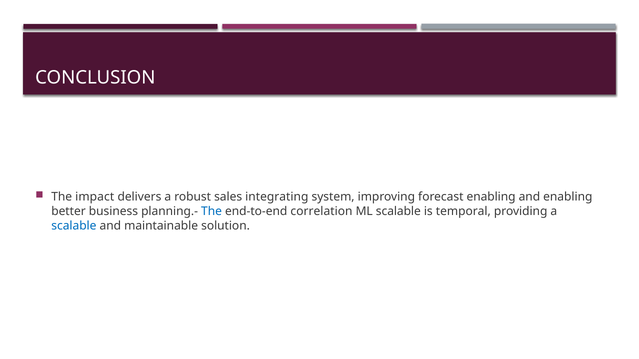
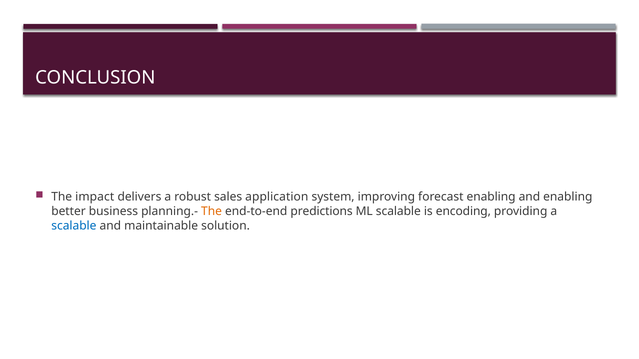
integrating: integrating -> application
The at (212, 211) colour: blue -> orange
correlation: correlation -> predictions
temporal: temporal -> encoding
